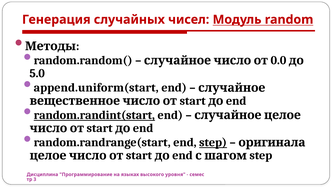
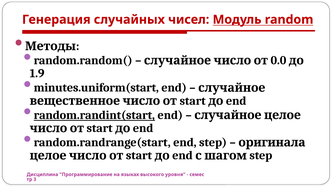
5.0: 5.0 -> 1.9
append.uniform(start: append.uniform(start -> minutes.uniform(start
step at (213, 142) underline: present -> none
